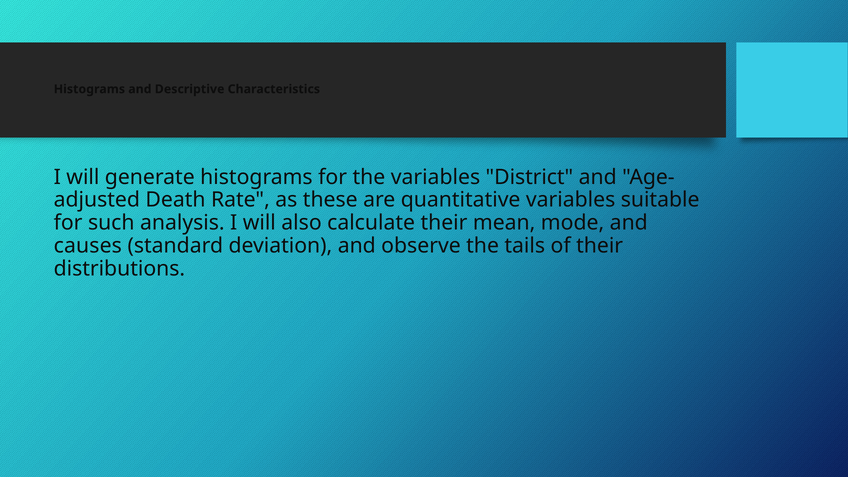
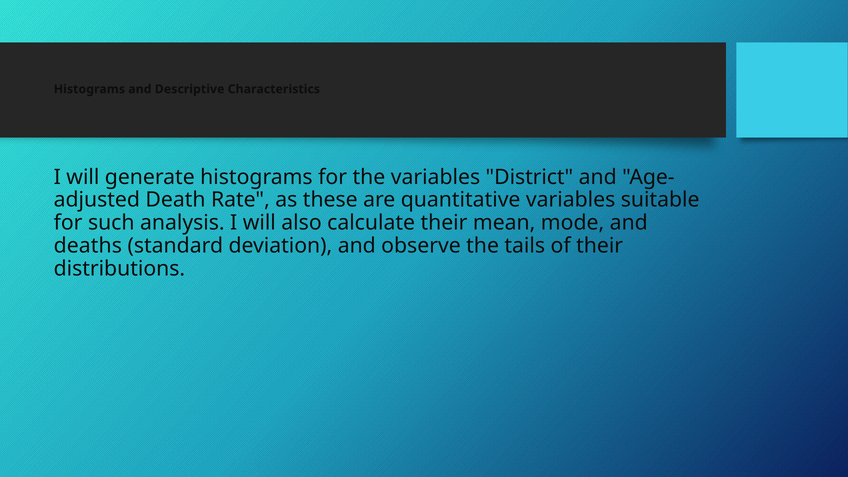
causes: causes -> deaths
